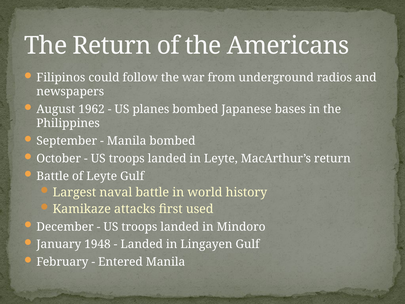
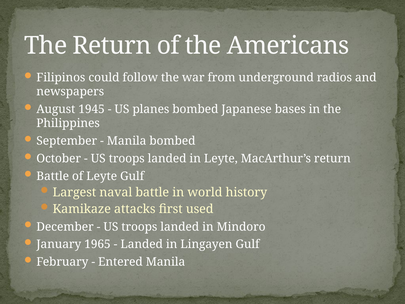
1962: 1962 -> 1945
1948: 1948 -> 1965
